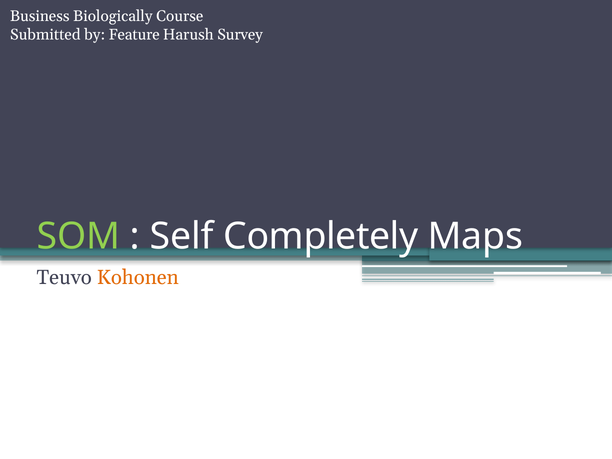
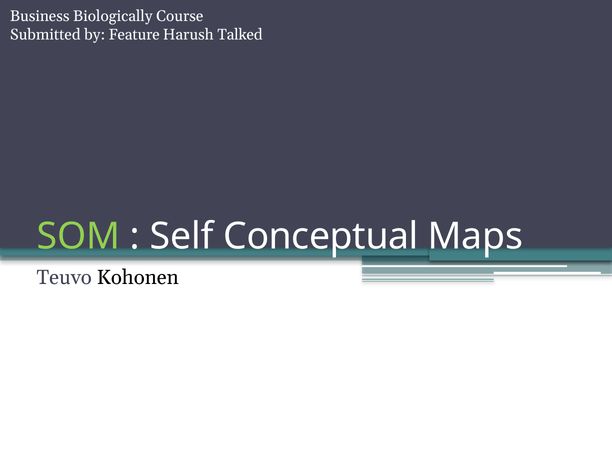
Survey: Survey -> Talked
Completely: Completely -> Conceptual
Kohonen colour: orange -> black
